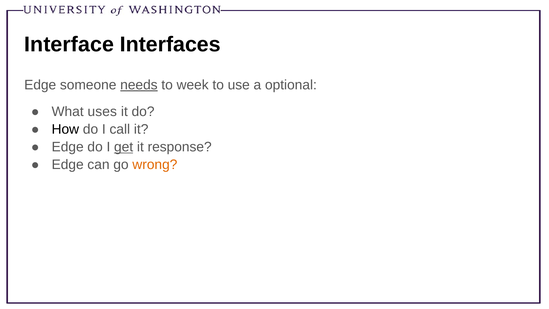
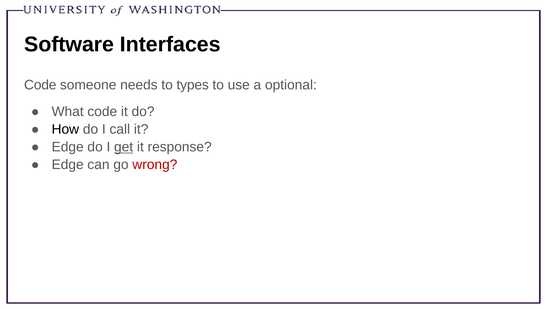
Interface: Interface -> Software
Edge at (40, 85): Edge -> Code
needs underline: present -> none
week: week -> types
What uses: uses -> code
wrong colour: orange -> red
